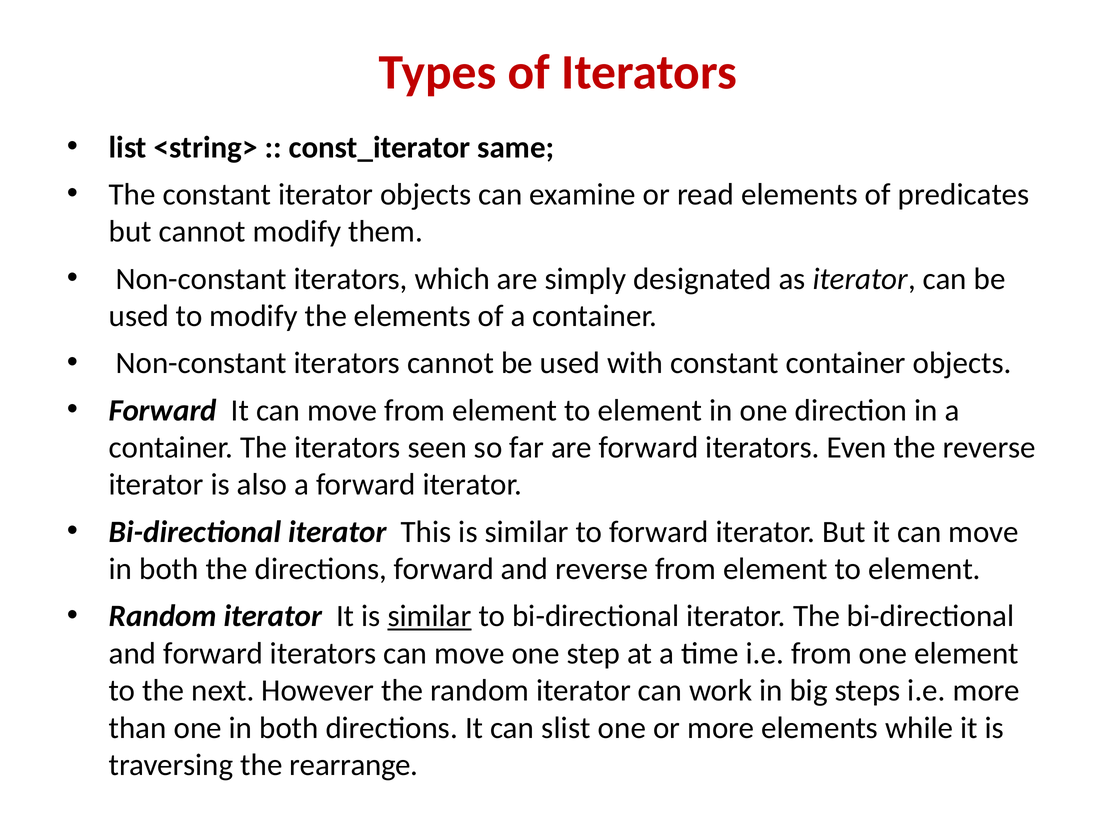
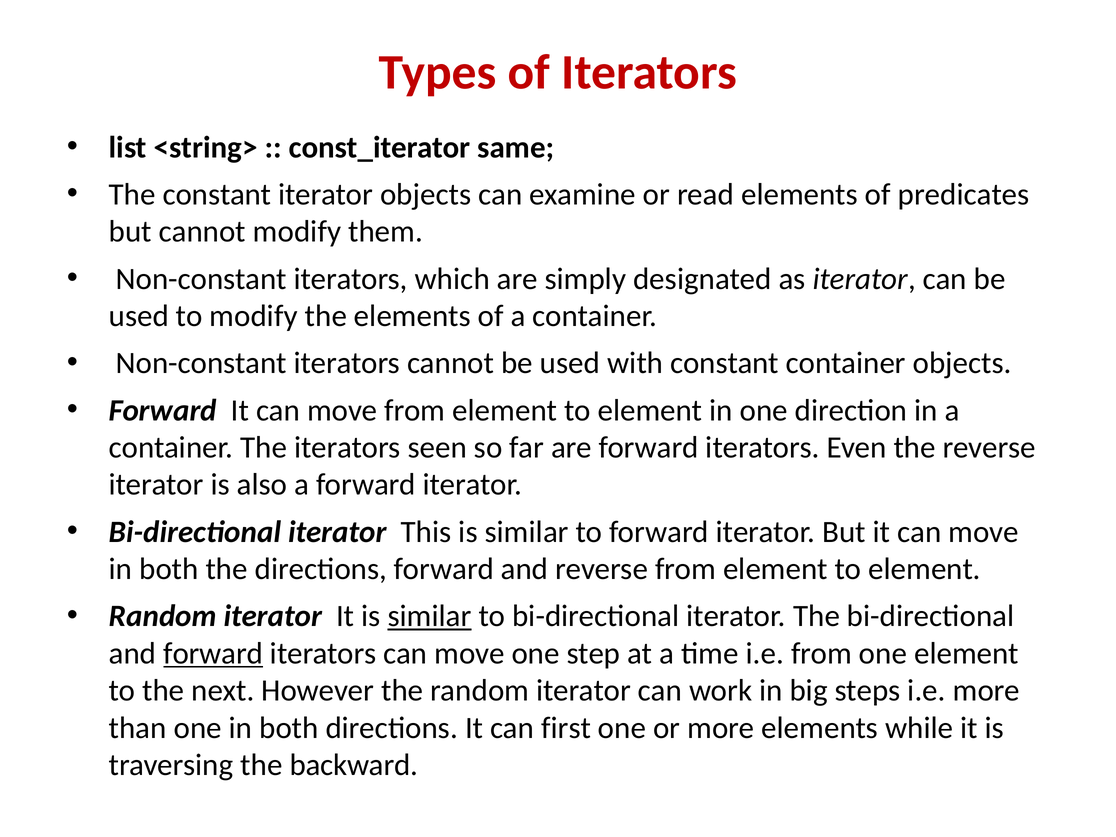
forward at (213, 653) underline: none -> present
slist: slist -> first
rearrange: rearrange -> backward
